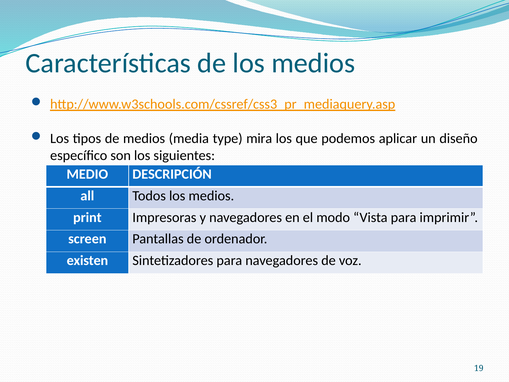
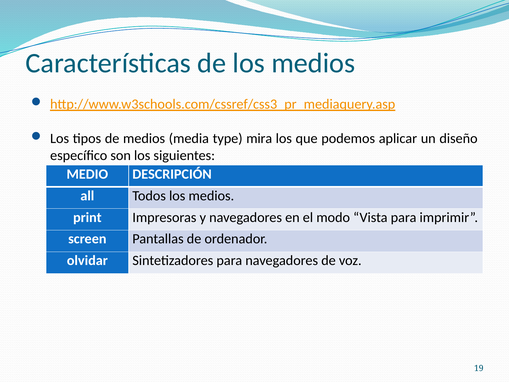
existen: existen -> olvidar
